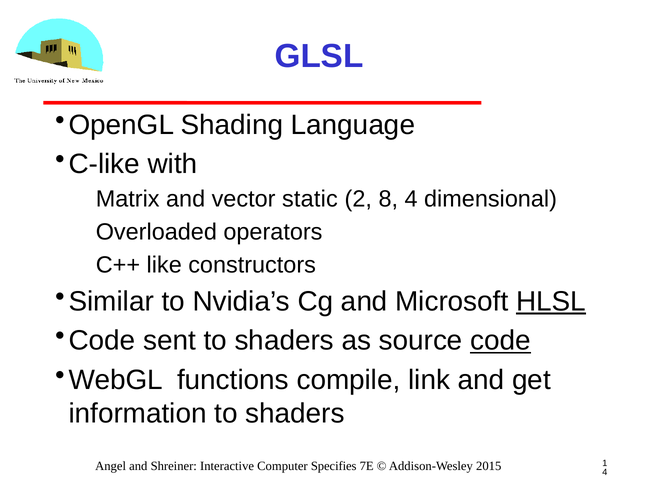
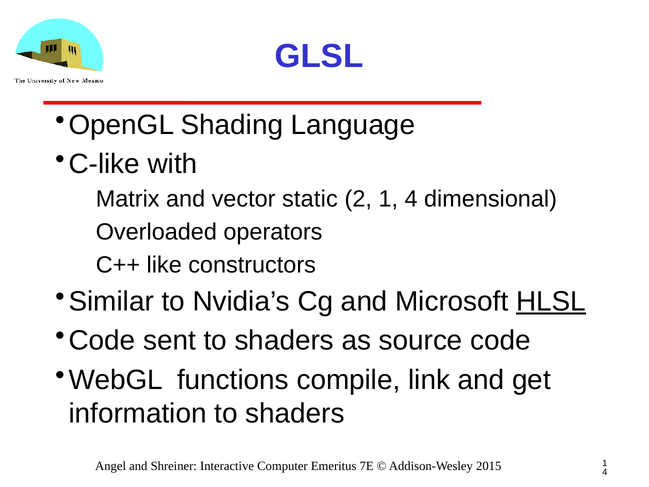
2 8: 8 -> 1
code at (501, 341) underline: present -> none
Specifies: Specifies -> Emeritus
